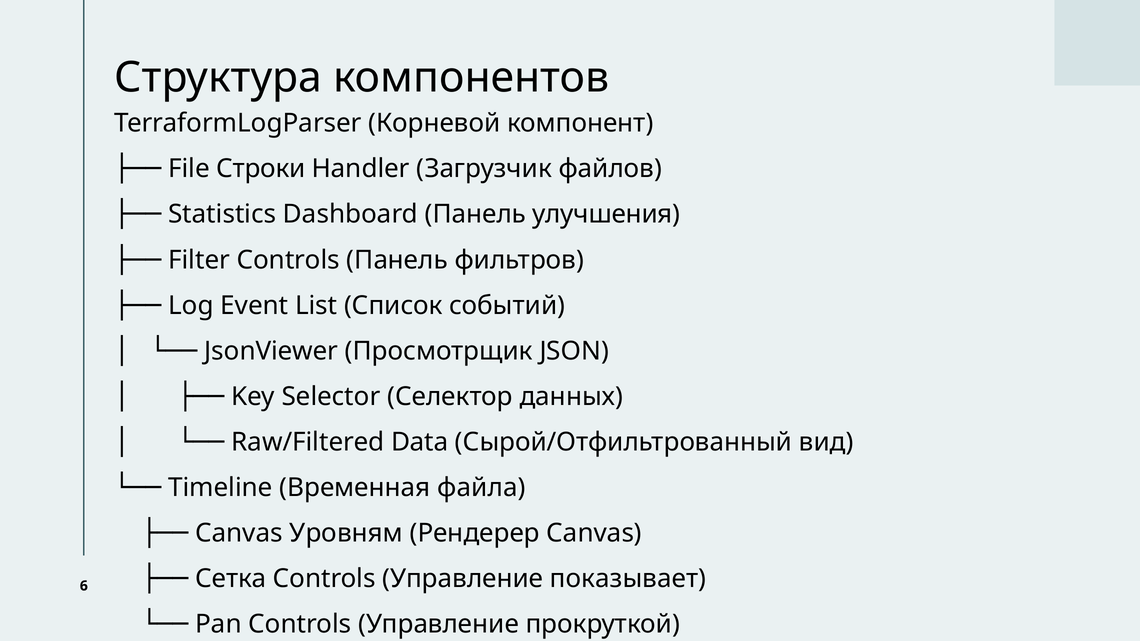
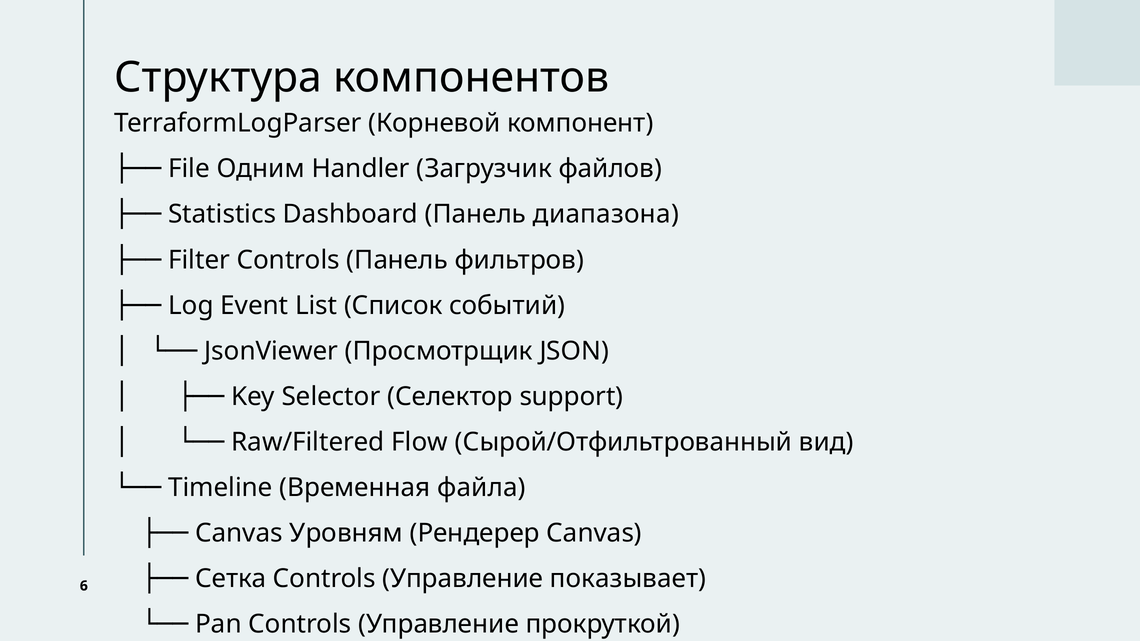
Строки: Строки -> Одним
улучшения: улучшения -> диапазона
данных: данных -> support
Data: Data -> Flow
